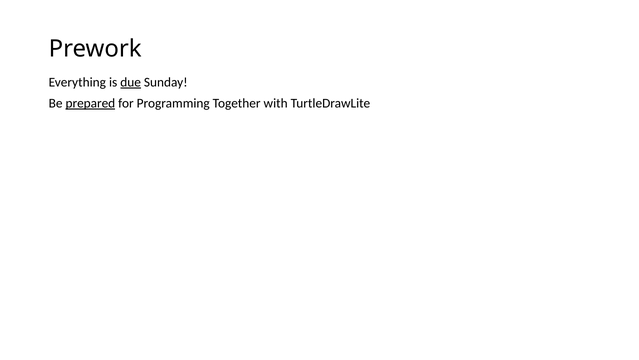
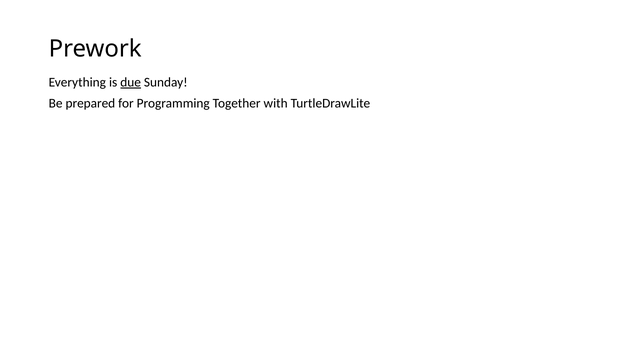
prepared underline: present -> none
